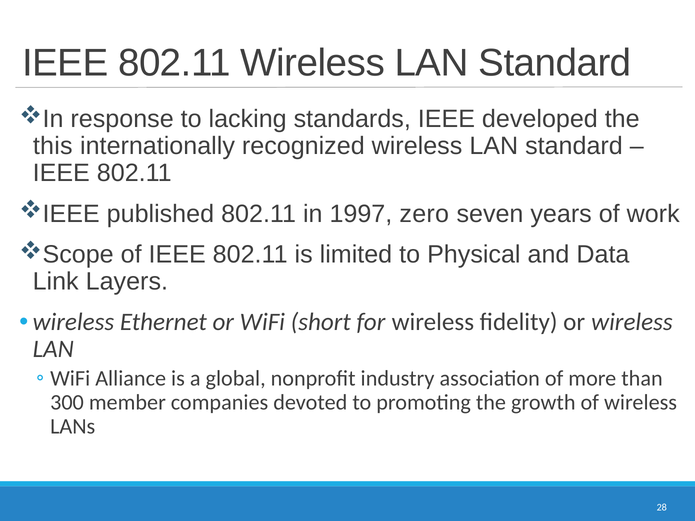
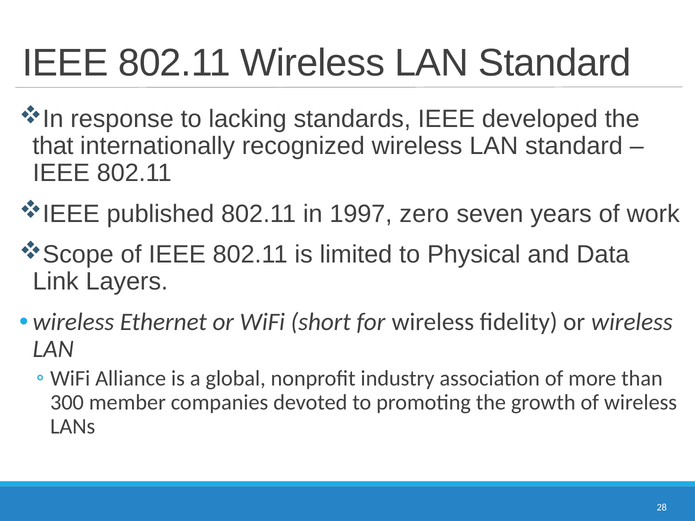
this: this -> that
